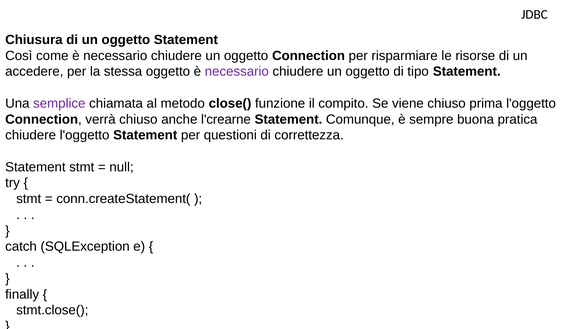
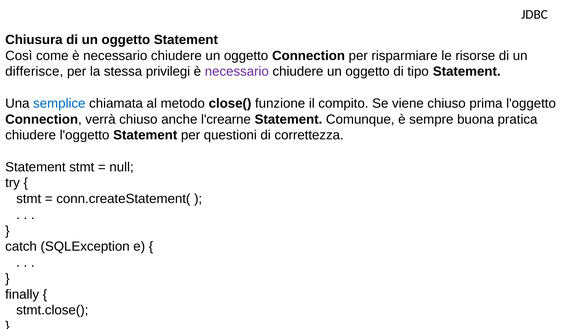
accedere: accedere -> differisce
stessa oggetto: oggetto -> privilegi
semplice colour: purple -> blue
